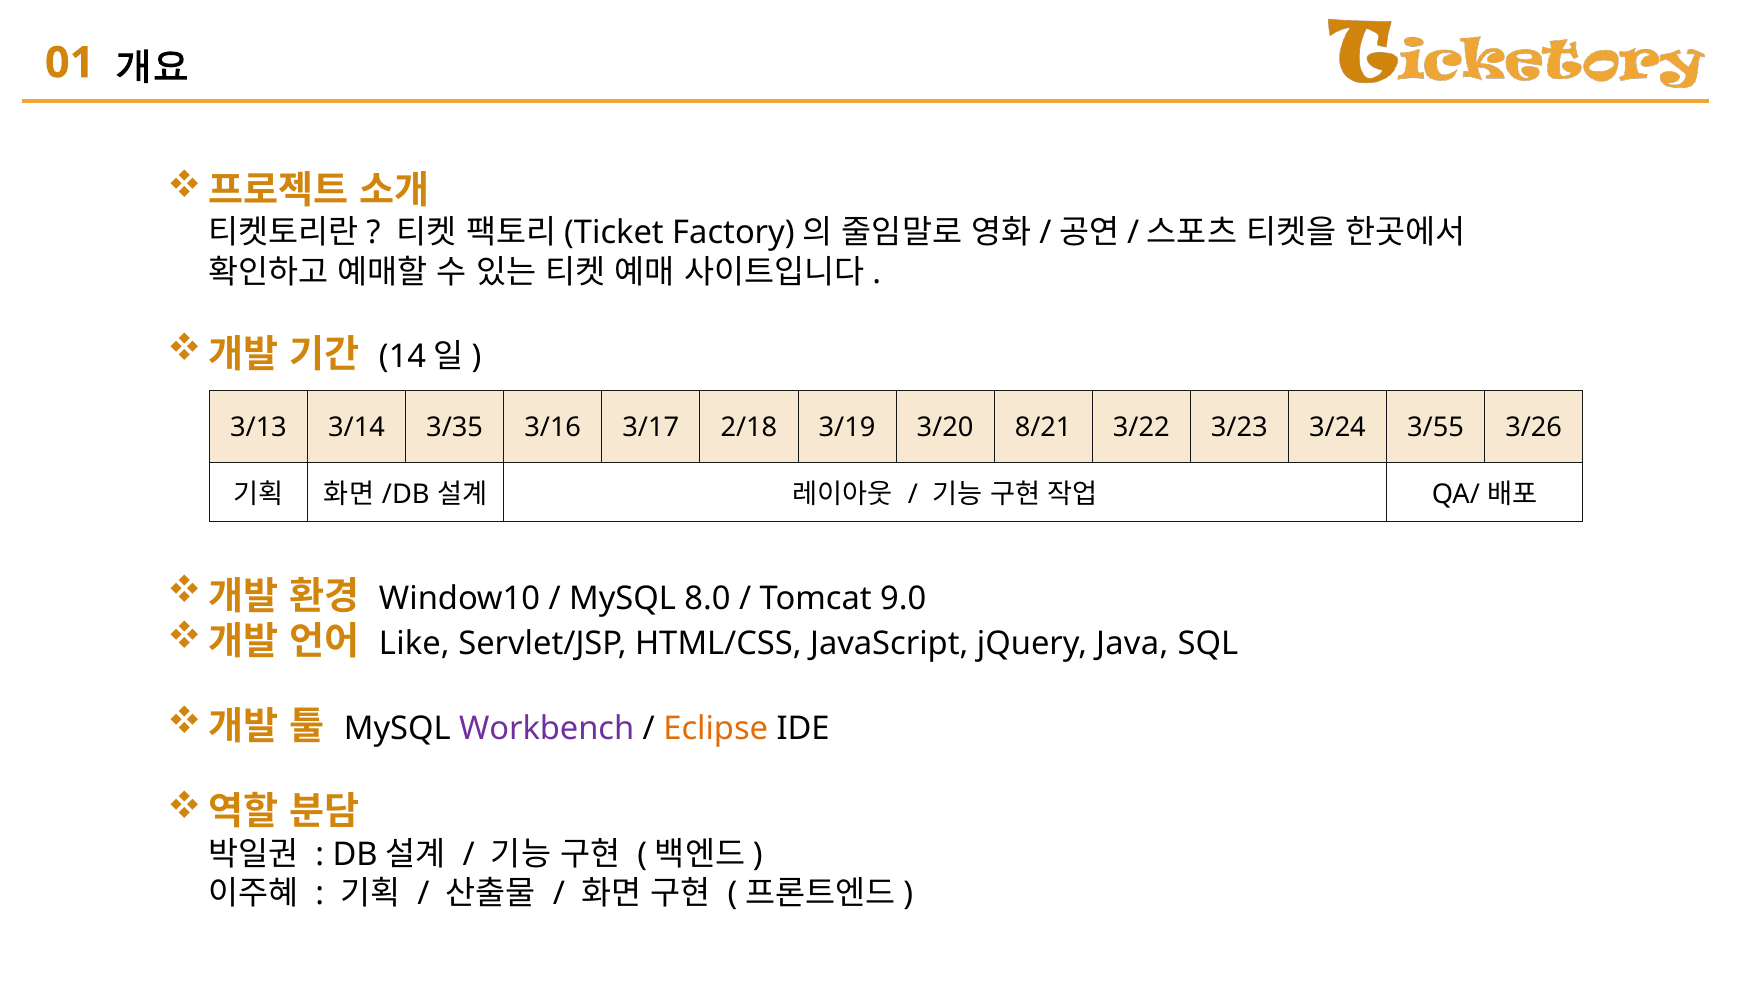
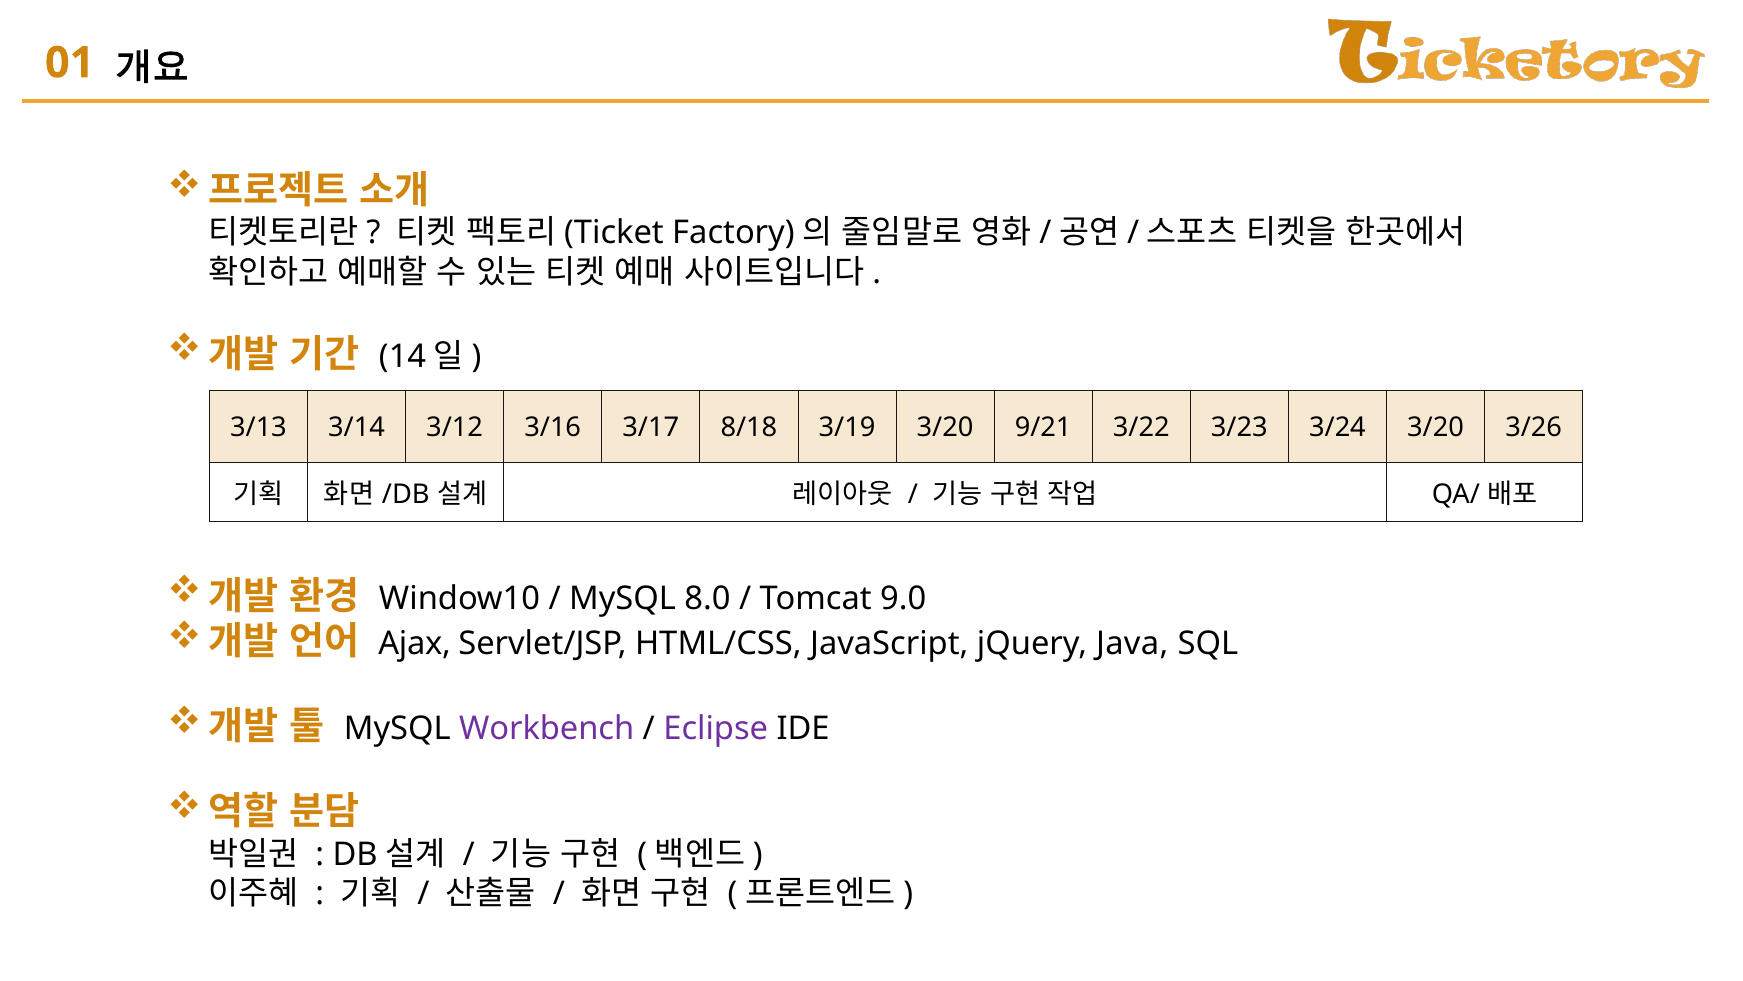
3/35: 3/35 -> 3/12
2/18: 2/18 -> 8/18
8/21: 8/21 -> 9/21
3/24 3/55: 3/55 -> 3/20
Like: Like -> Ajax
Eclipse colour: orange -> purple
